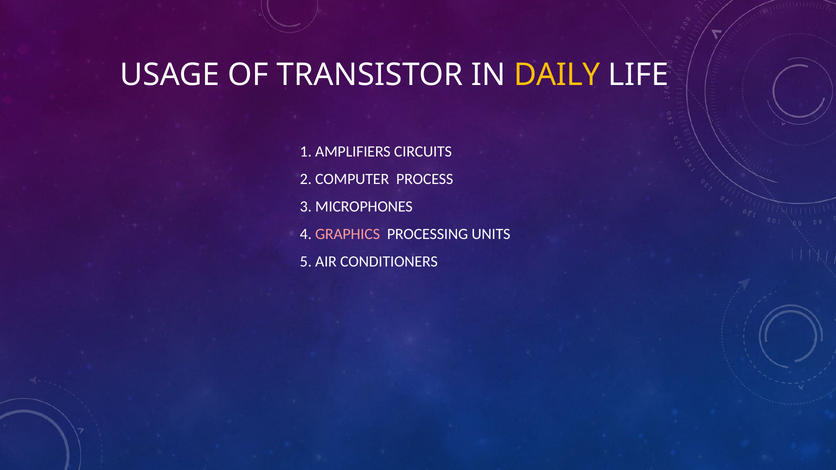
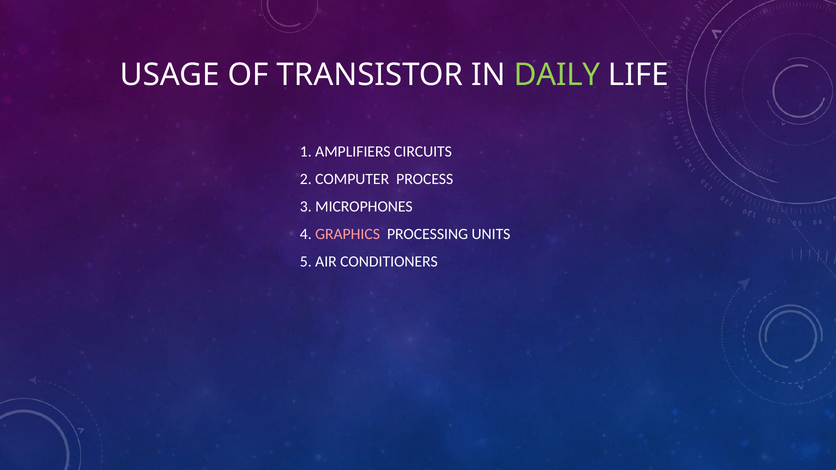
DAILY colour: yellow -> light green
